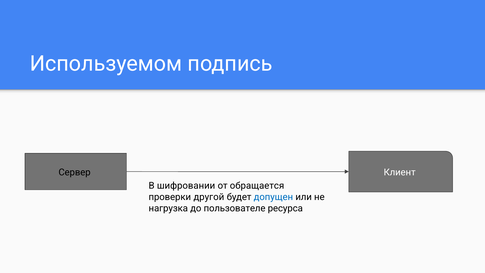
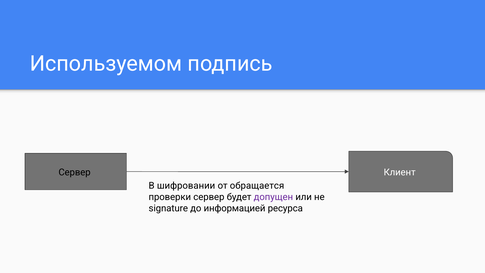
проверки другой: другой -> сервер
допущен colour: blue -> purple
нагрузка: нагрузка -> signature
пользователе: пользователе -> информацией
